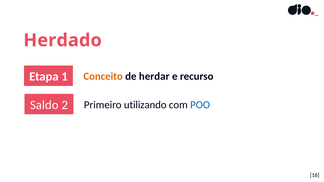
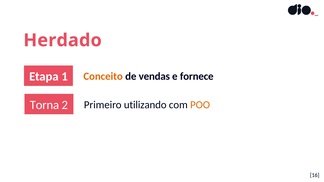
herdar: herdar -> vendas
recurso: recurso -> fornece
Saldo: Saldo -> Torna
POO colour: blue -> orange
